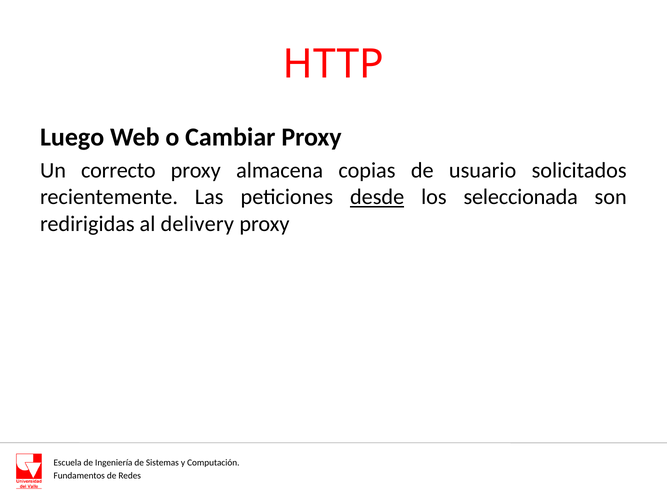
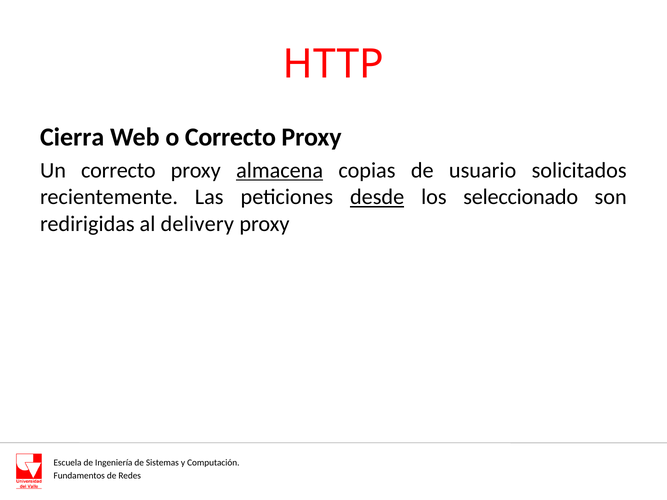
Luego: Luego -> Cierra
o Cambiar: Cambiar -> Correcto
almacena underline: none -> present
seleccionada: seleccionada -> seleccionado
